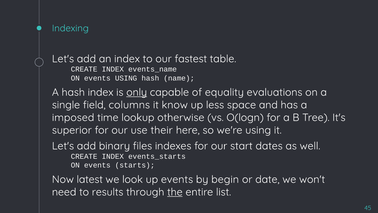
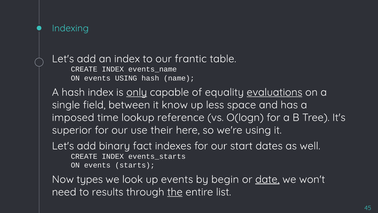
fastest: fastest -> frantic
evaluations underline: none -> present
columns: columns -> between
otherwise: otherwise -> reference
files: files -> fact
latest: latest -> types
date underline: none -> present
